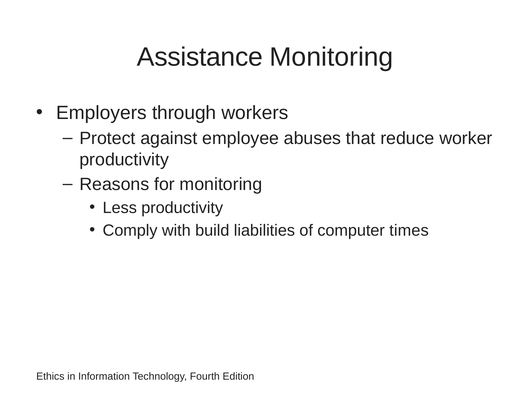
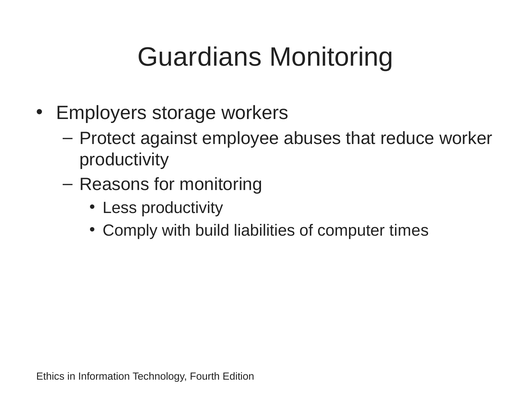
Assistance: Assistance -> Guardians
through: through -> storage
